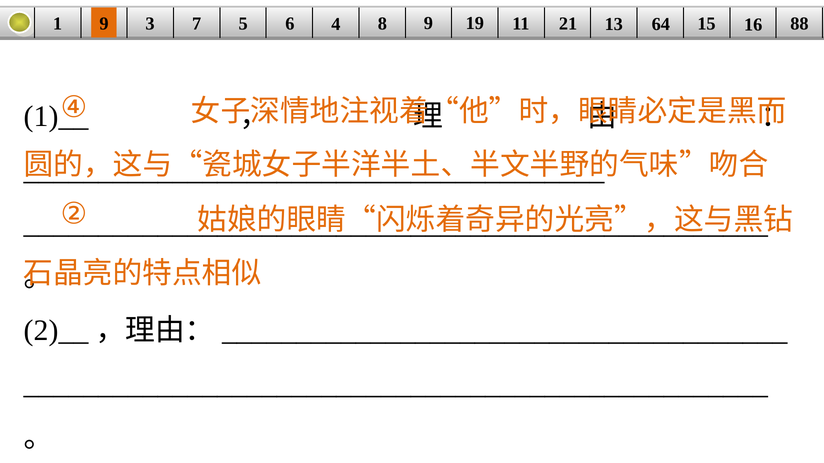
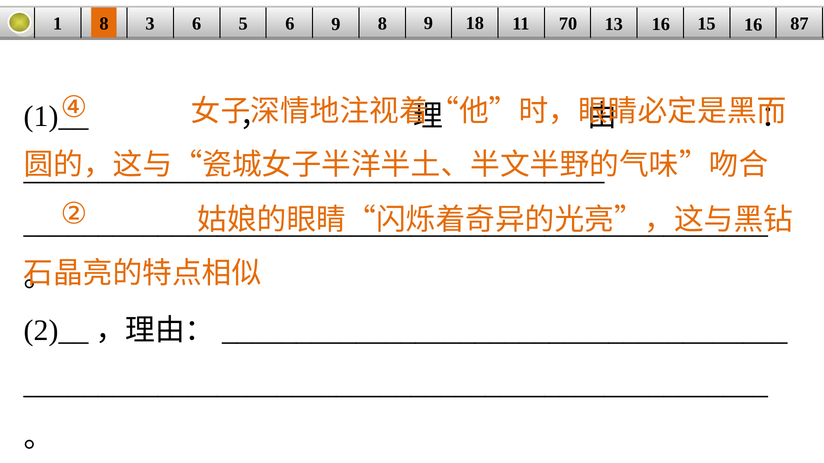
1 9: 9 -> 8
3 7: 7 -> 6
6 4: 4 -> 9
19: 19 -> 18
21: 21 -> 70
13 64: 64 -> 16
88: 88 -> 87
